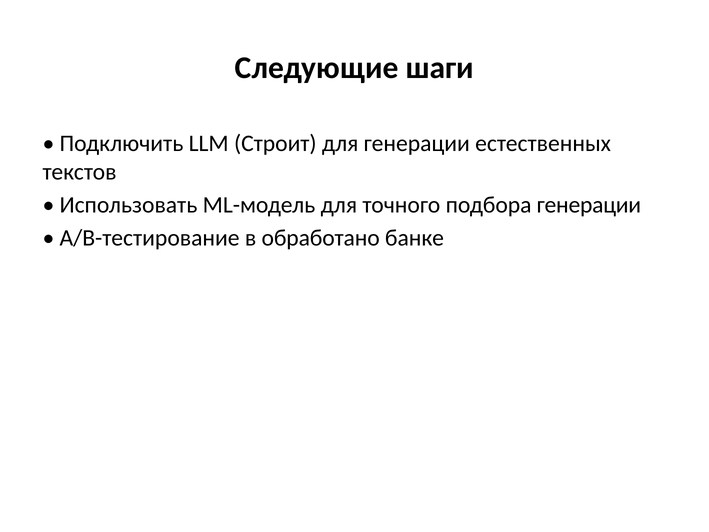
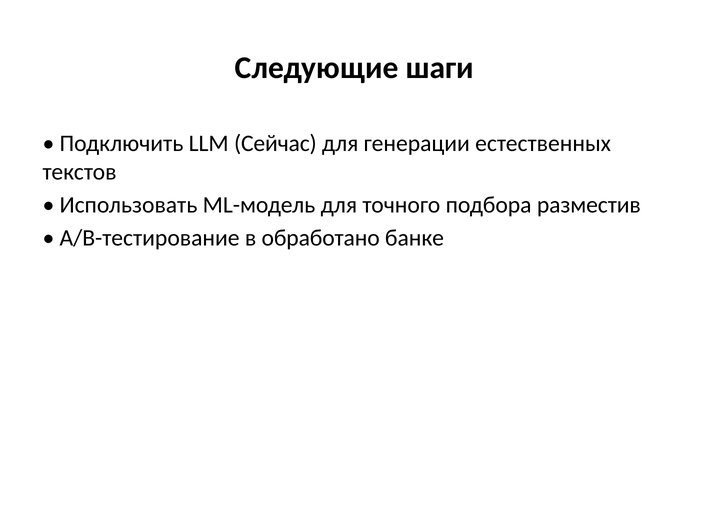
Строит: Строит -> Сейчас
подбора генерации: генерации -> разместив
